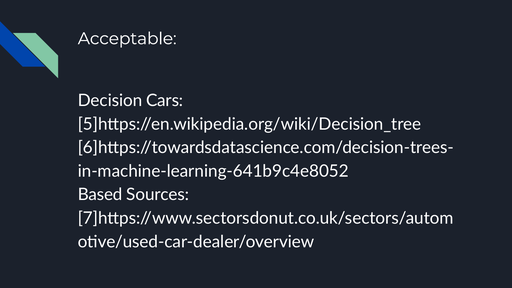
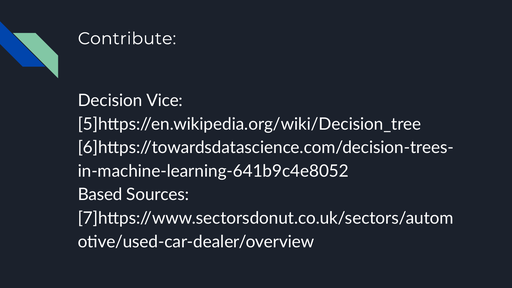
Acceptable: Acceptable -> Contribute
Cars: Cars -> Vice
